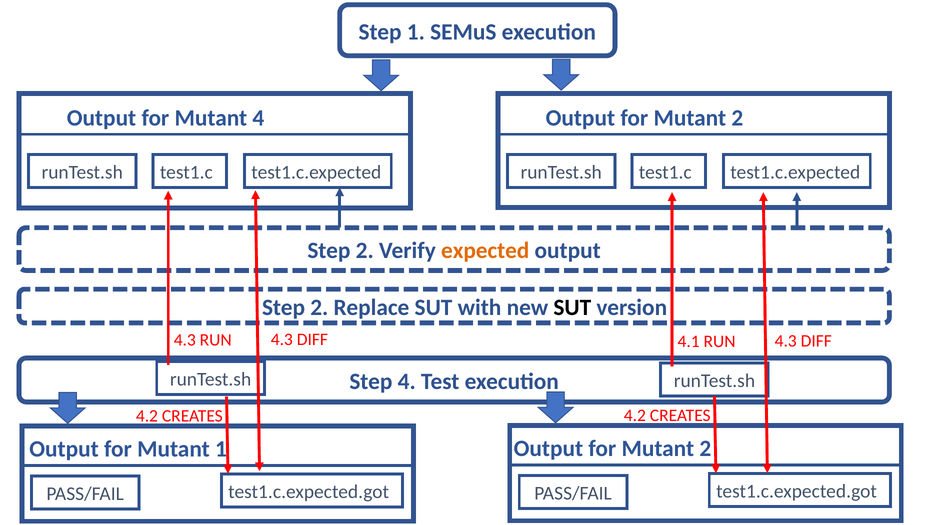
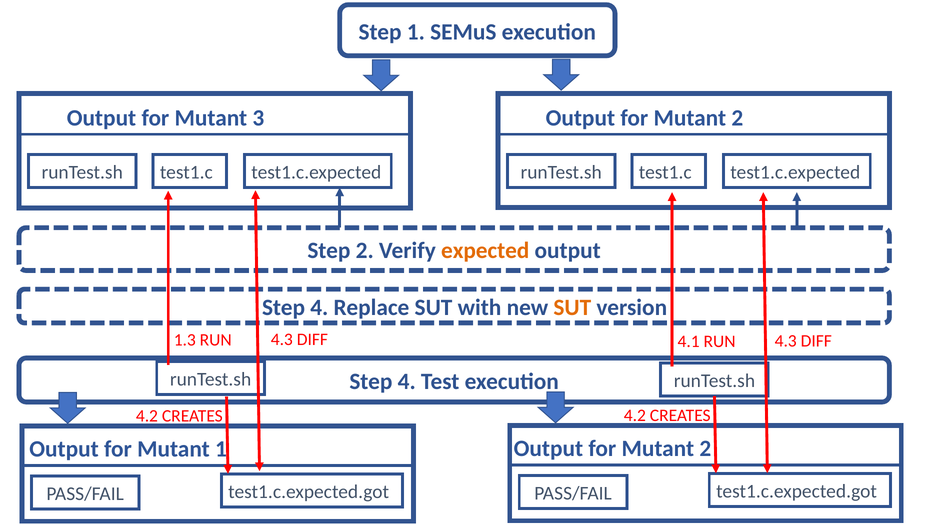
Mutant 4: 4 -> 3
2 at (319, 308): 2 -> 4
SUT at (572, 308) colour: black -> orange
4.3 at (185, 340): 4.3 -> 1.3
